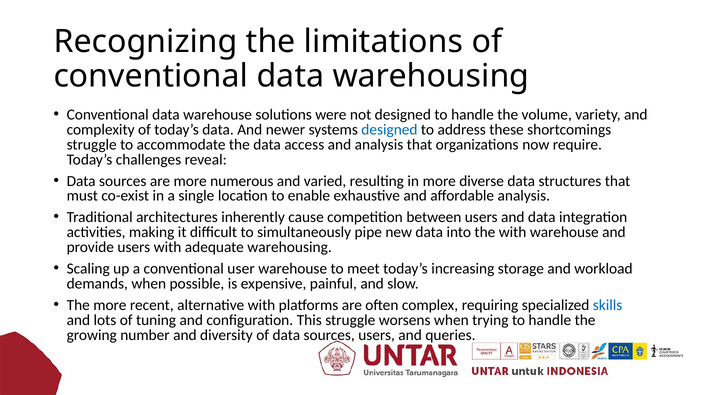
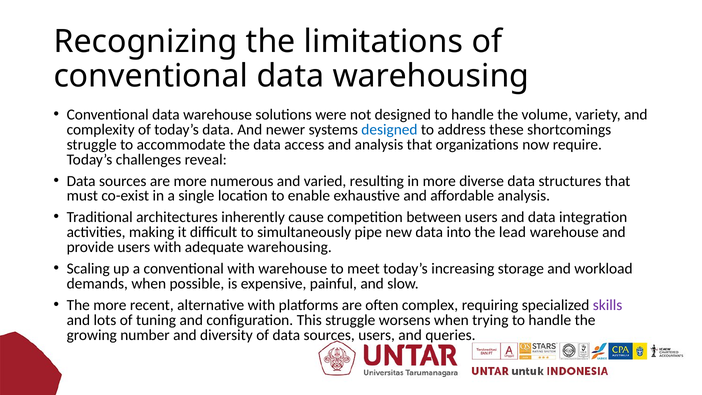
the with: with -> lead
conventional user: user -> with
skills colour: blue -> purple
